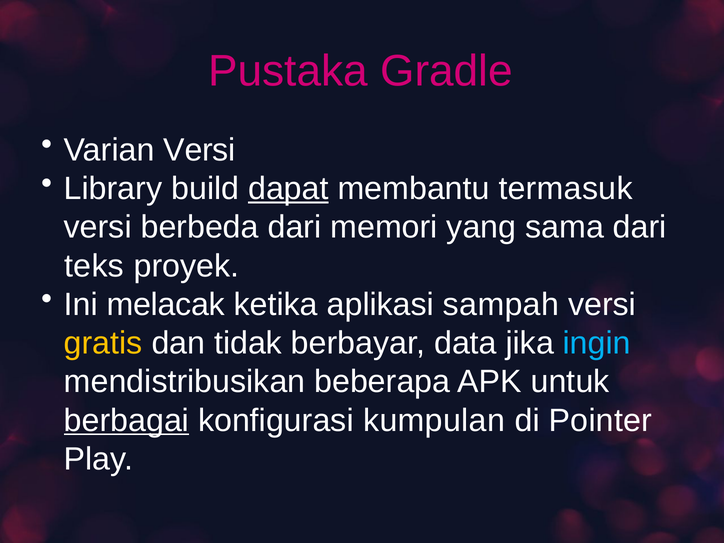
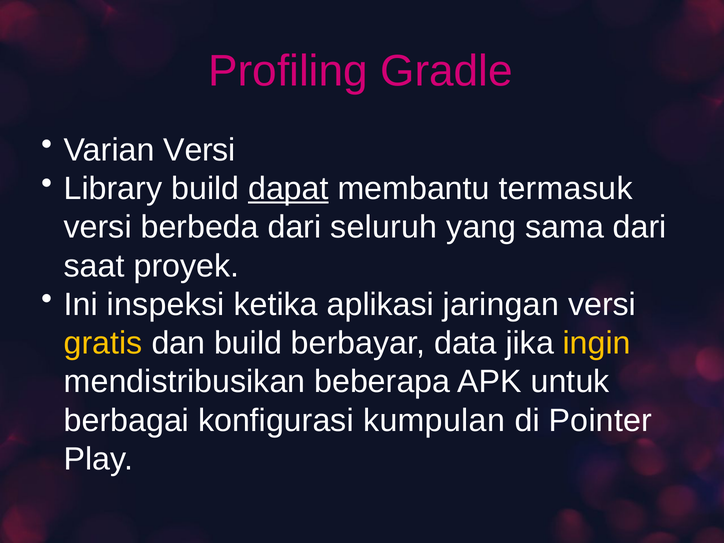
Pustaka: Pustaka -> Profiling
memori: memori -> seluruh
teks: teks -> saat
melacak: melacak -> inspeksi
sampah: sampah -> jaringan
dan tidak: tidak -> build
ingin colour: light blue -> yellow
berbagai underline: present -> none
